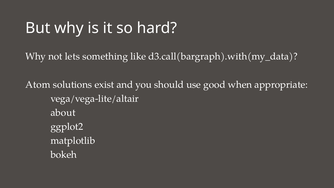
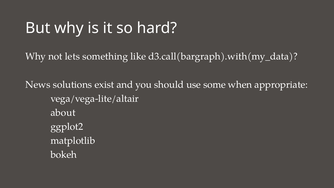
Atom: Atom -> News
good: good -> some
